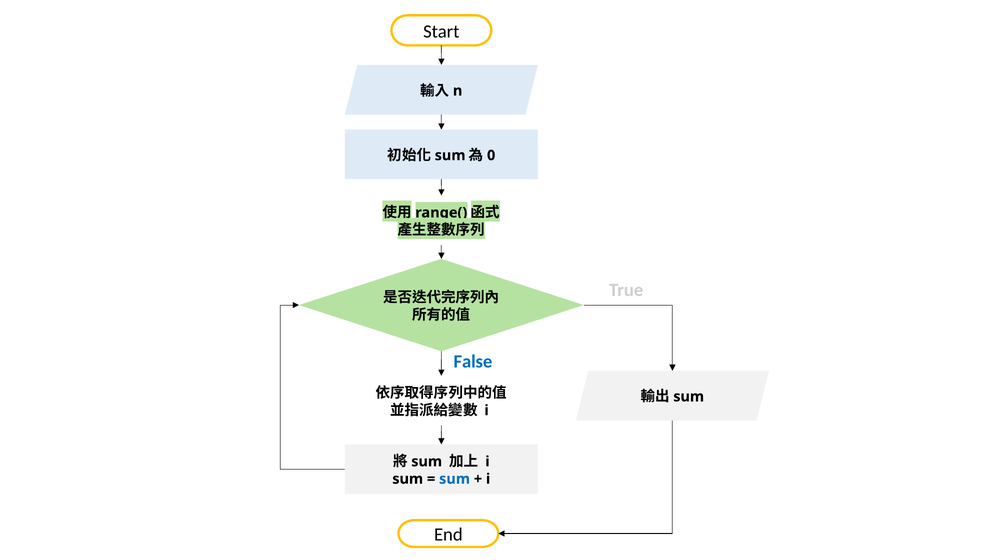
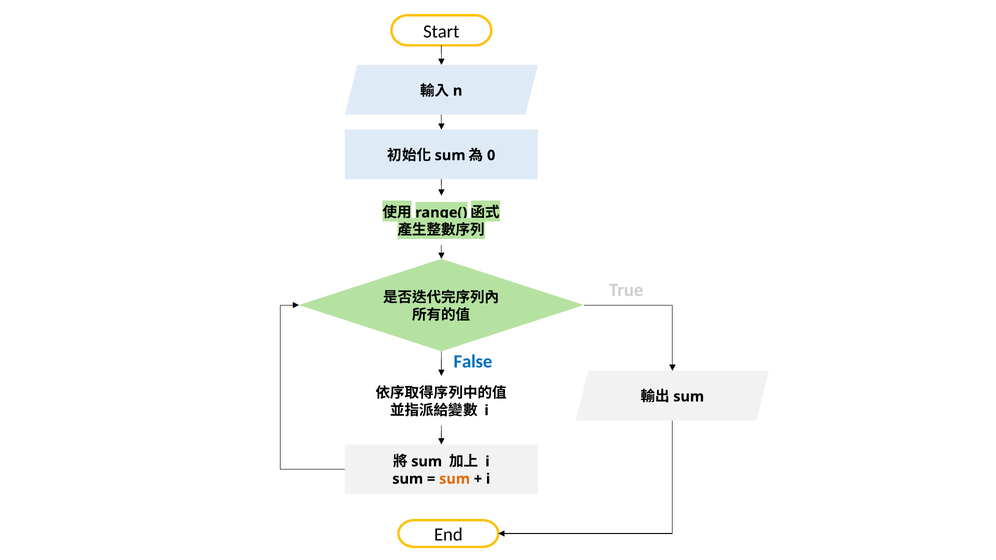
sum at (455, 479) colour: blue -> orange
